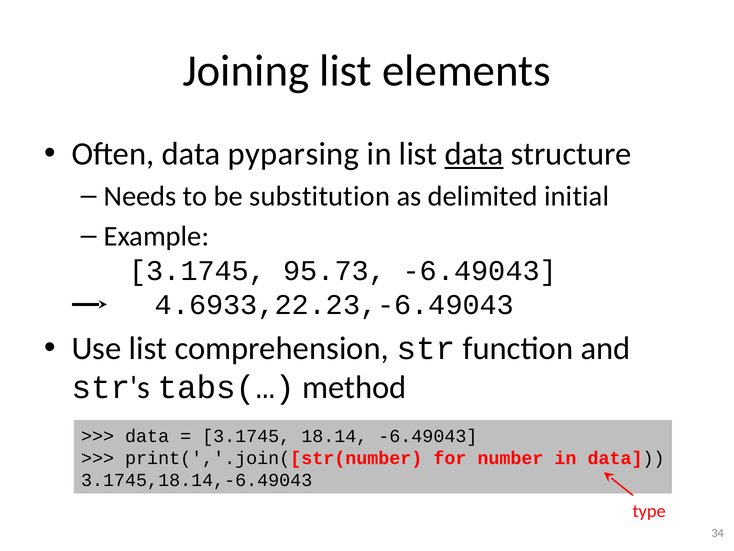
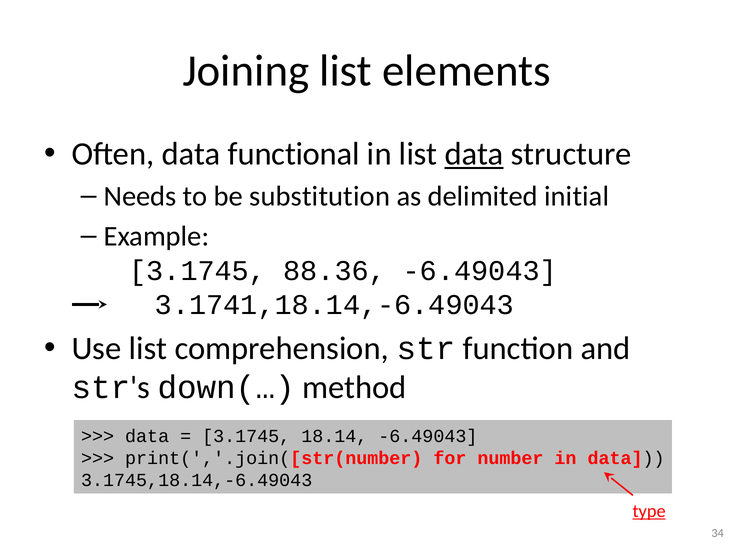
pyparsing: pyparsing -> functional
95.73: 95.73 -> 88.36
4.6933,22.23,-6.49043: 4.6933,22.23,-6.49043 -> 3.1741,18.14,-6.49043
tabs(…: tabs(… -> down(…
type underline: none -> present
